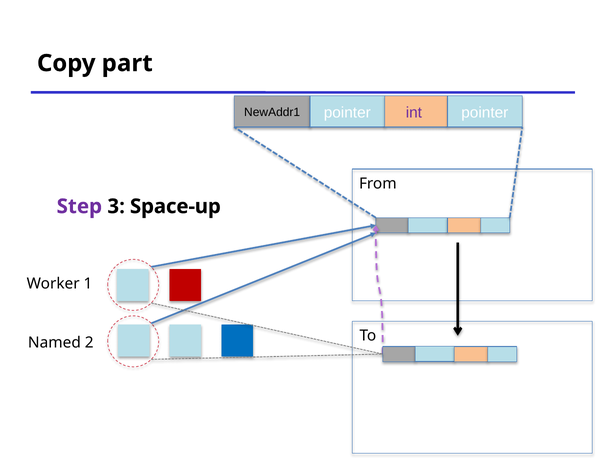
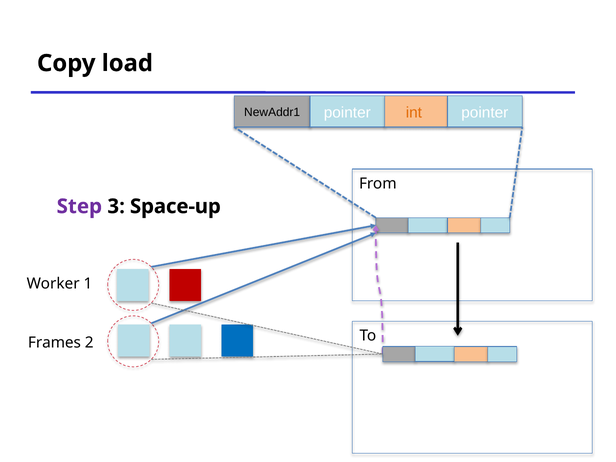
part: part -> load
int colour: purple -> orange
Named: Named -> Frames
